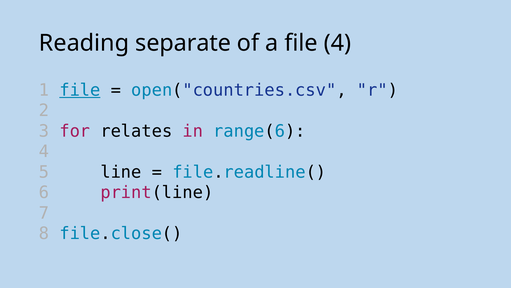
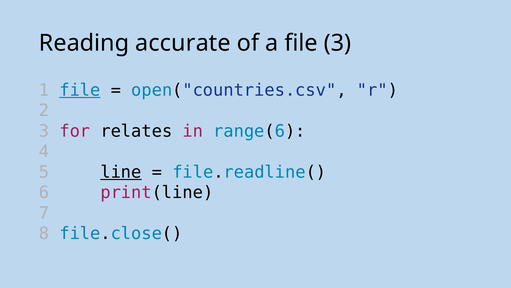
separate: separate -> accurate
file 4: 4 -> 3
line underline: none -> present
